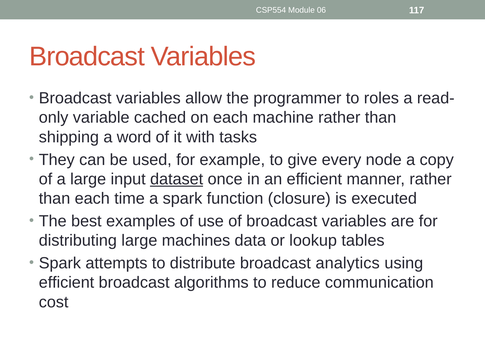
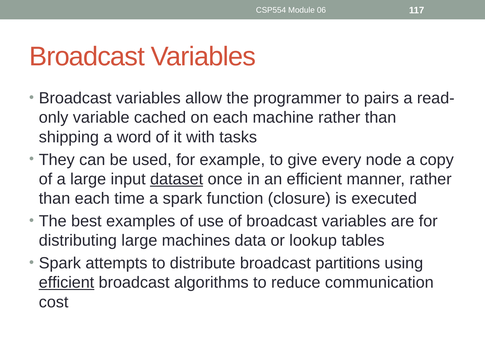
roles: roles -> pairs
analytics: analytics -> partitions
efficient at (67, 282) underline: none -> present
